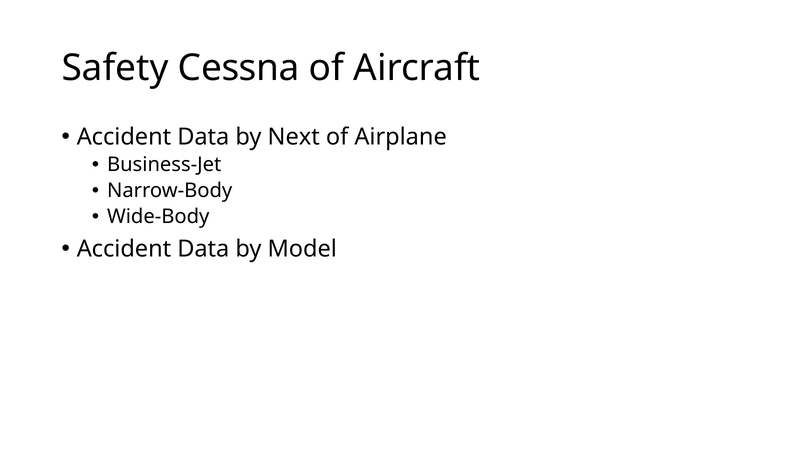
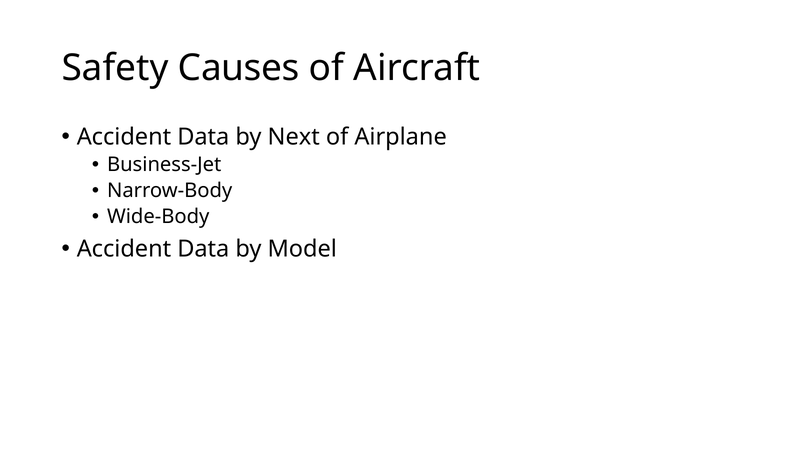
Cessna: Cessna -> Causes
